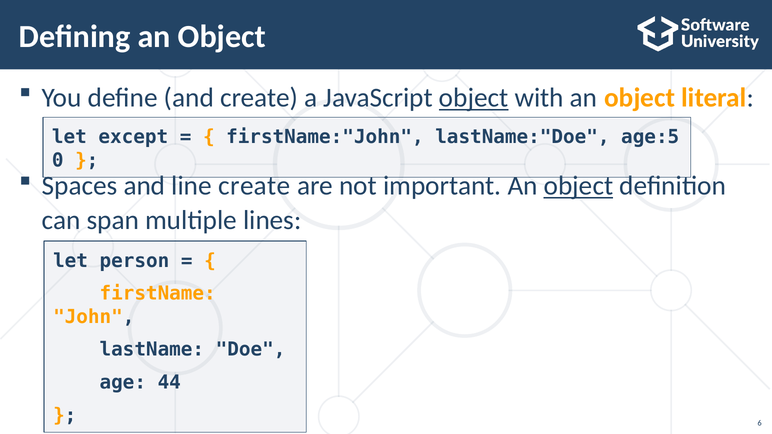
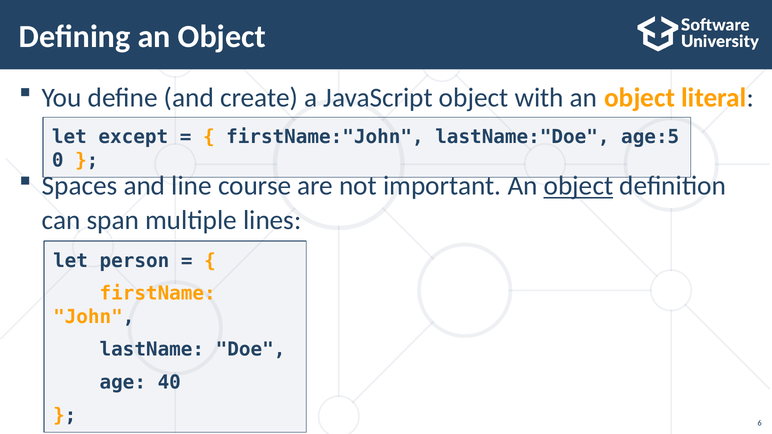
object at (474, 98) underline: present -> none
line create: create -> course
44: 44 -> 40
